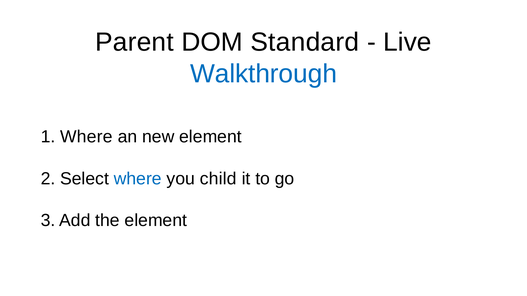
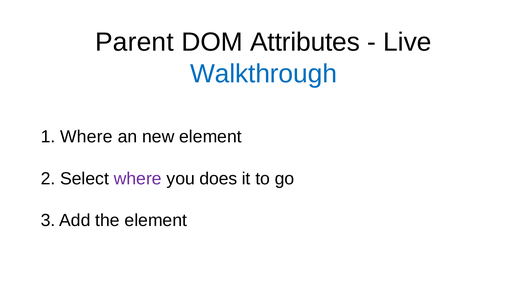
Standard: Standard -> Attributes
where at (138, 179) colour: blue -> purple
child: child -> does
